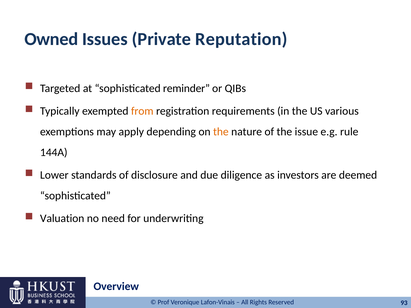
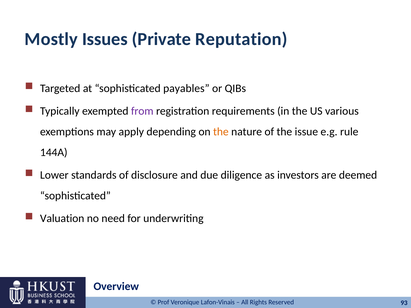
Owned: Owned -> Mostly
reminder: reminder -> payables
from colour: orange -> purple
